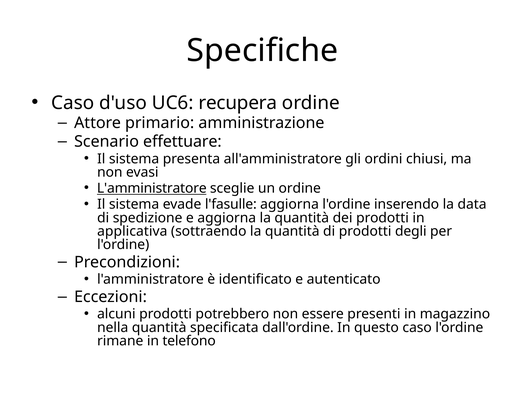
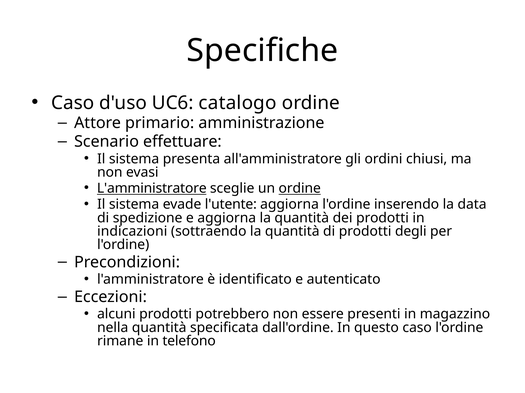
recupera: recupera -> catalogo
ordine at (300, 189) underline: none -> present
l'fasulle: l'fasulle -> l'utente
applicativa: applicativa -> indicazioni
